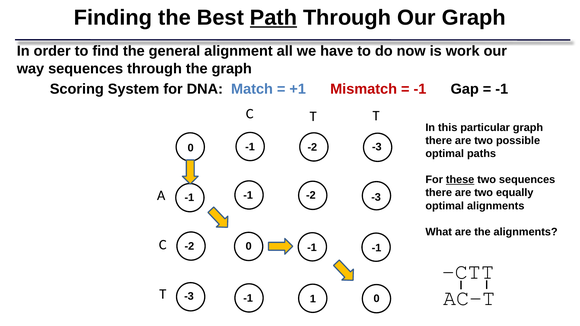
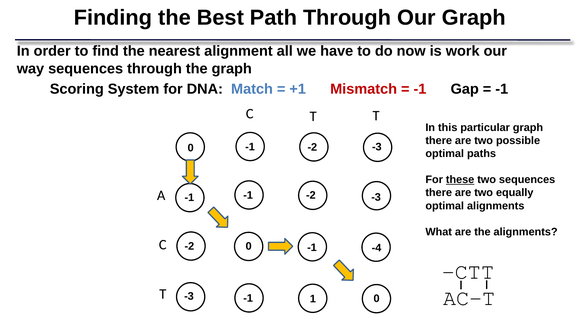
Path underline: present -> none
general: general -> nearest
-1 at (376, 248): -1 -> -4
